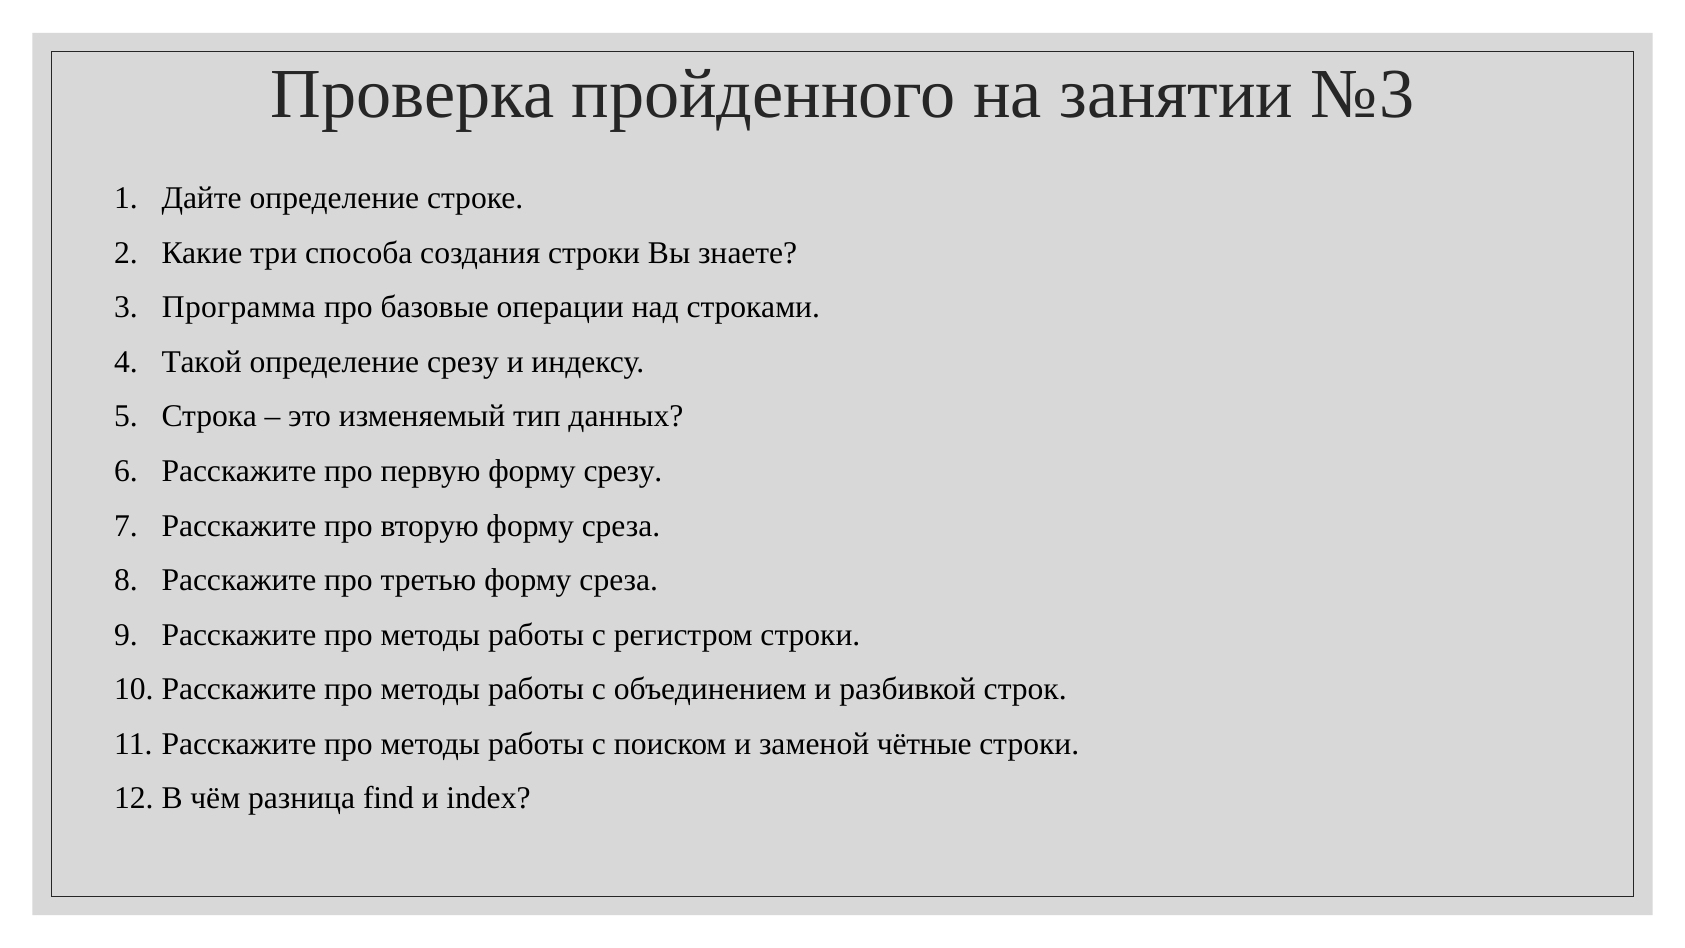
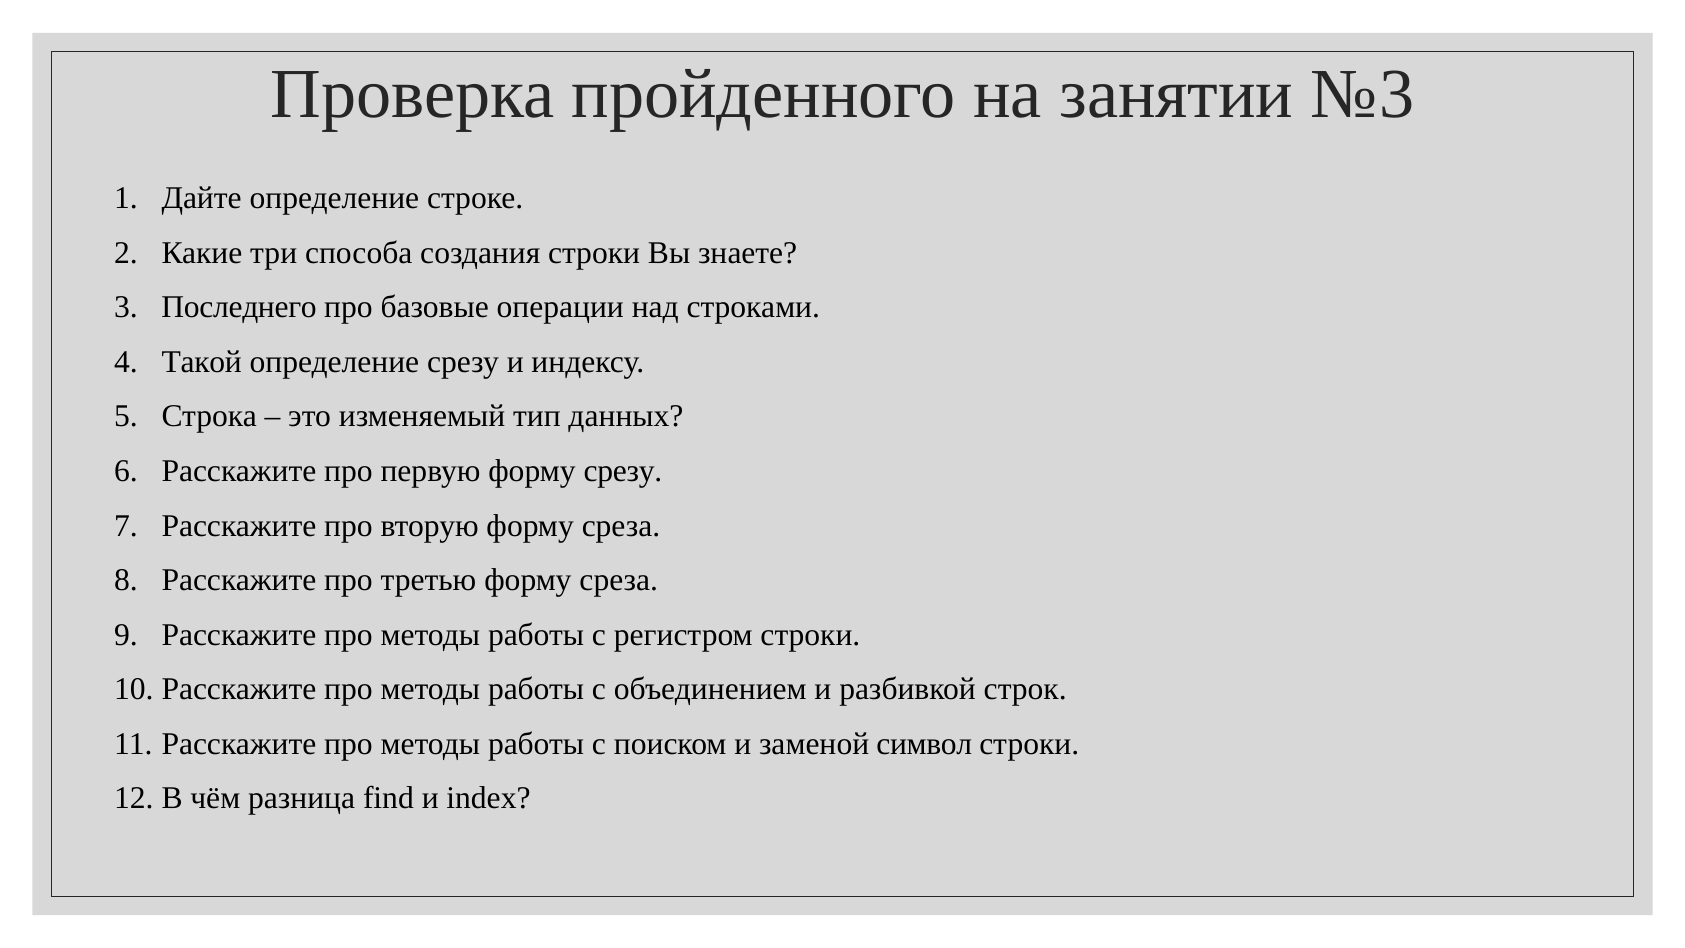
Программа: Программа -> Последнего
чётные: чётные -> символ
